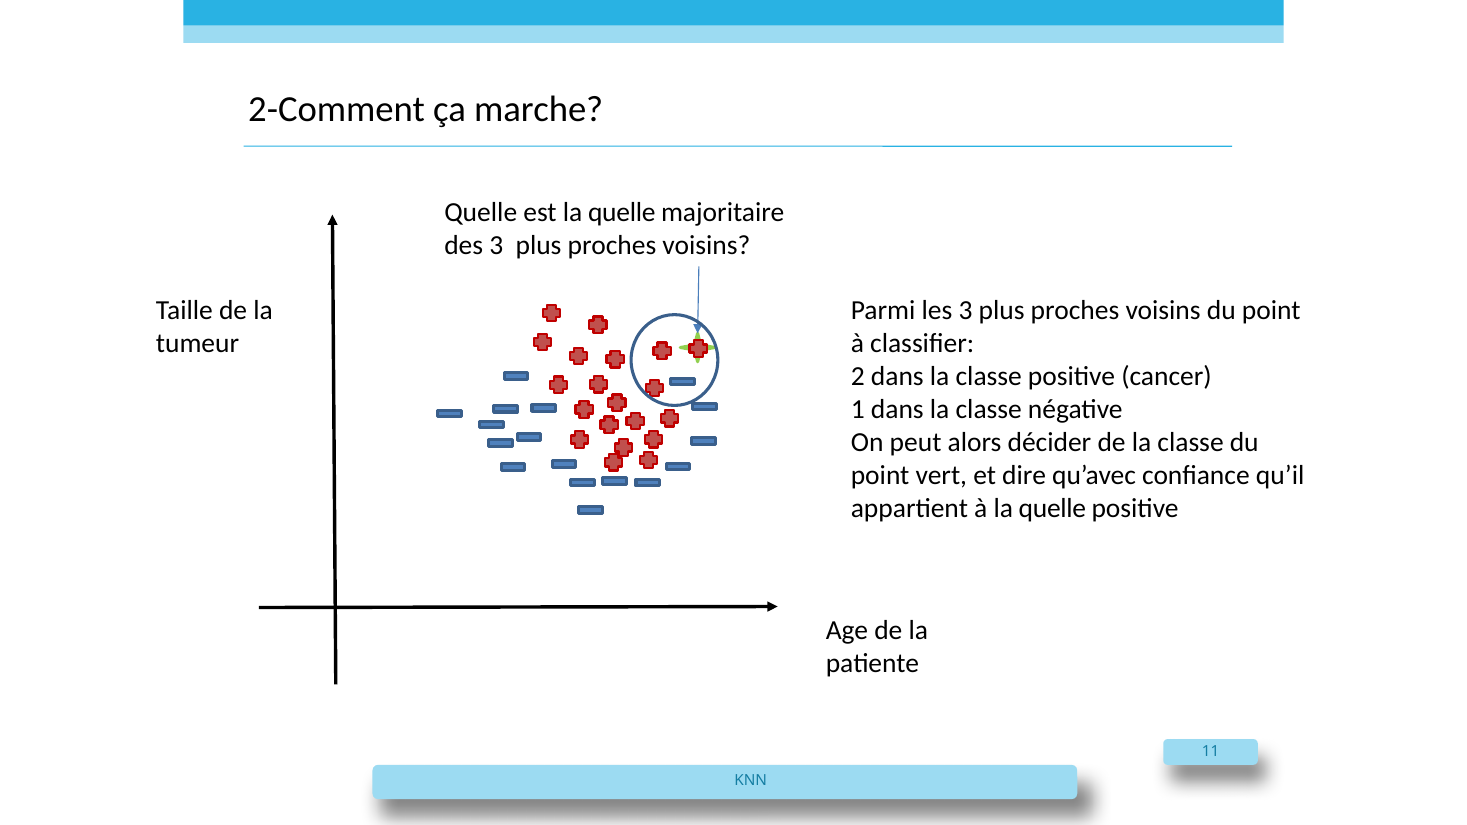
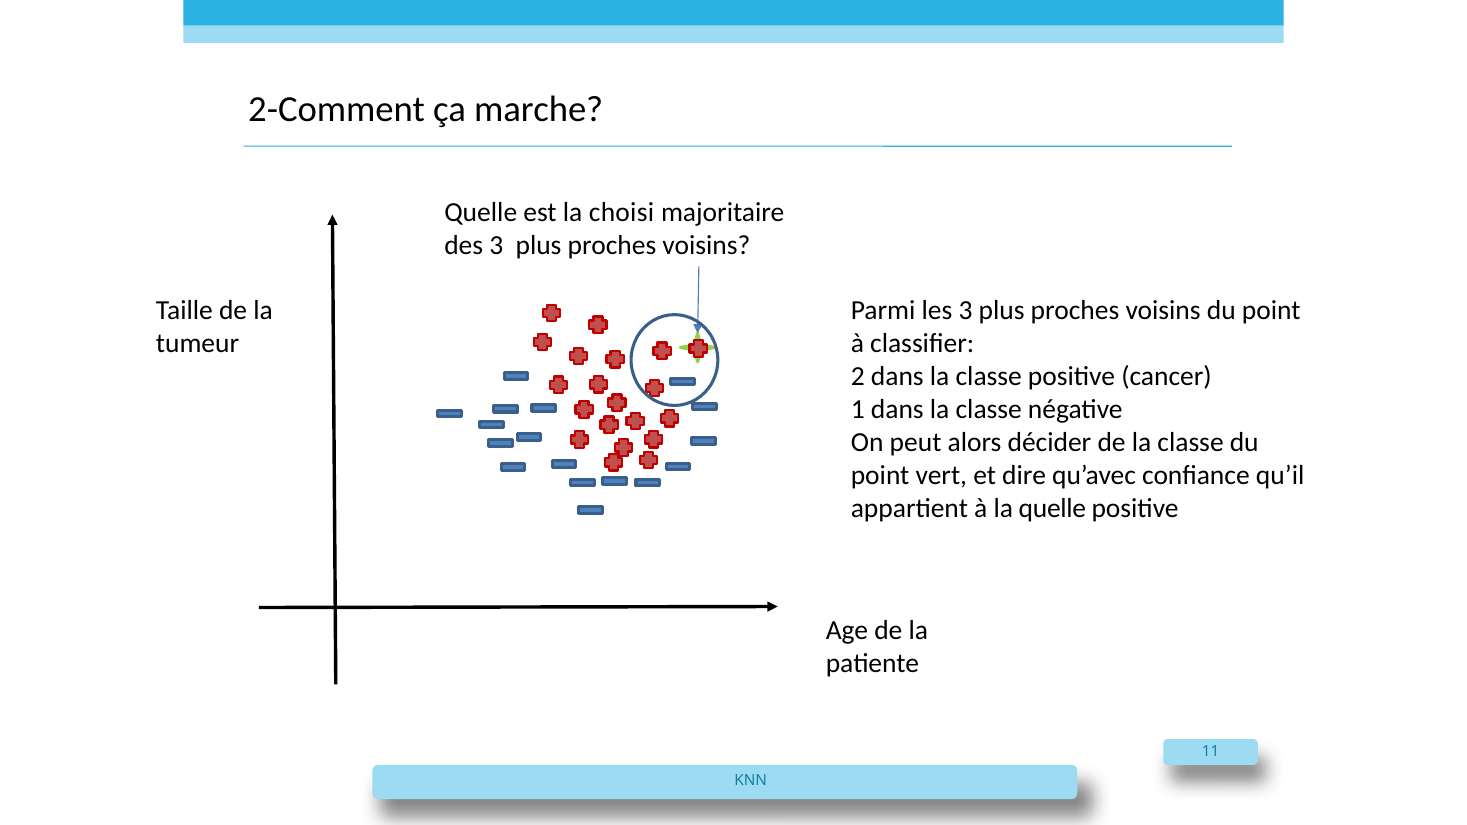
est la quelle: quelle -> choisi
